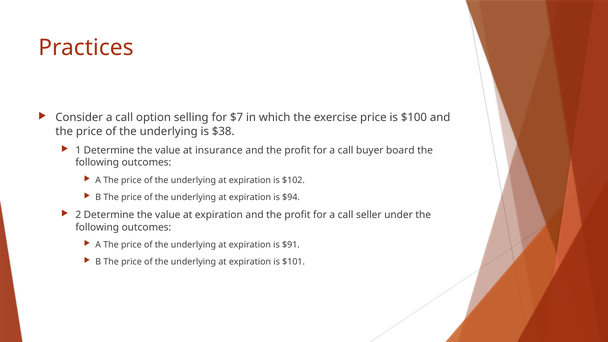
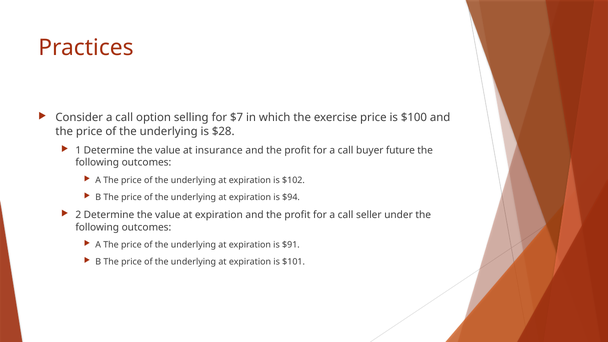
$38: $38 -> $28
board: board -> future
